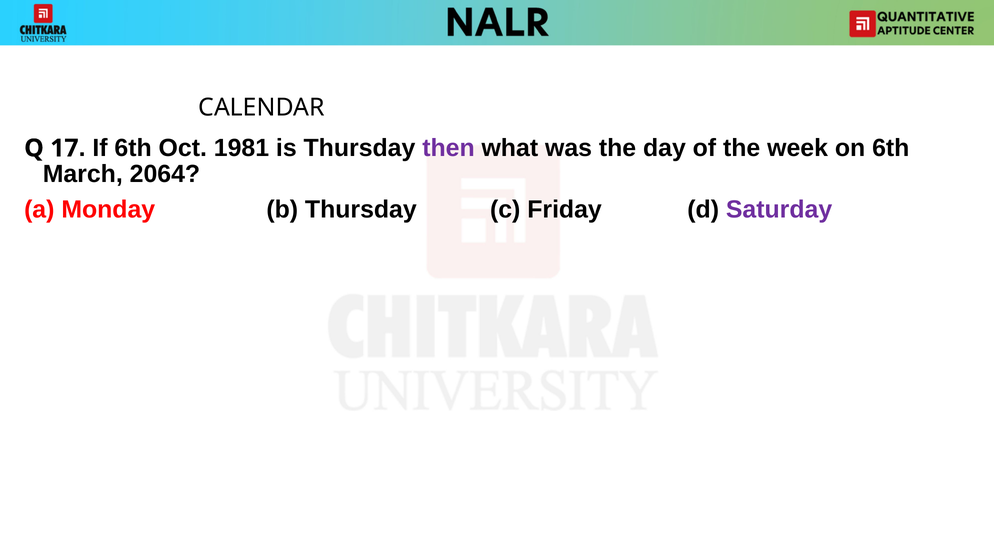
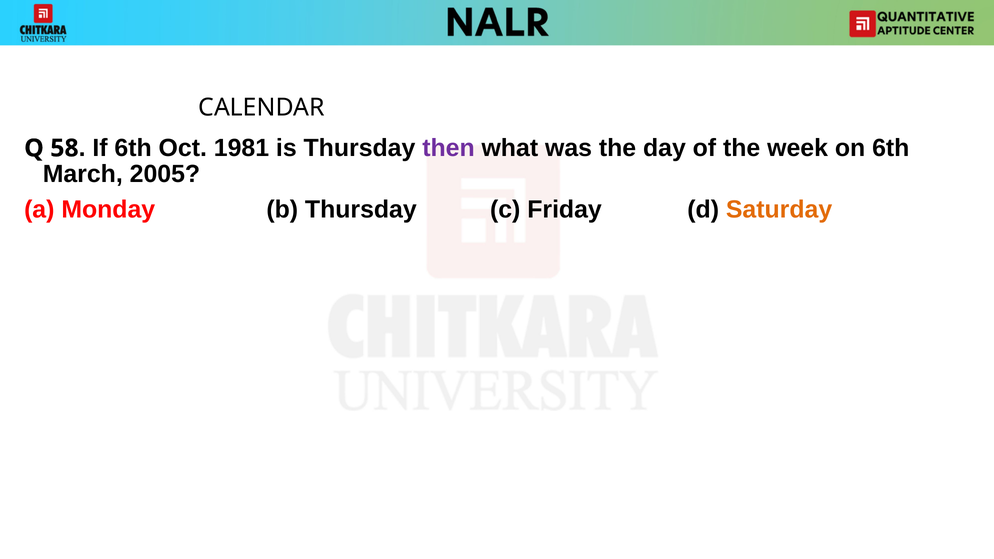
17: 17 -> 58
2064: 2064 -> 2005
Saturday colour: purple -> orange
